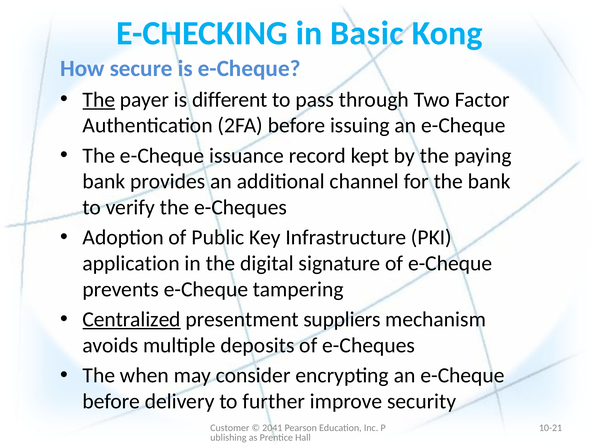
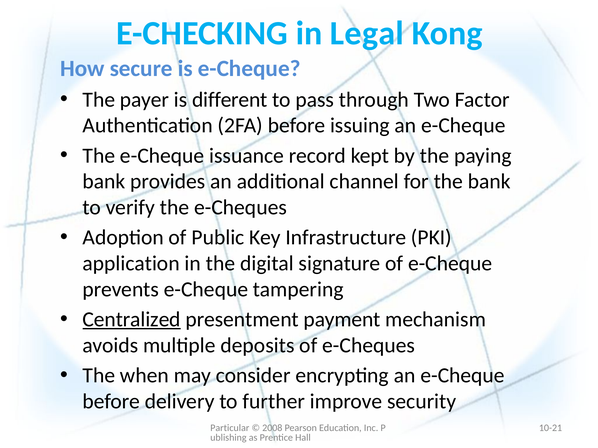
Basic: Basic -> Legal
The at (99, 100) underline: present -> none
suppliers: suppliers -> payment
Customer: Customer -> Particular
2041: 2041 -> 2008
